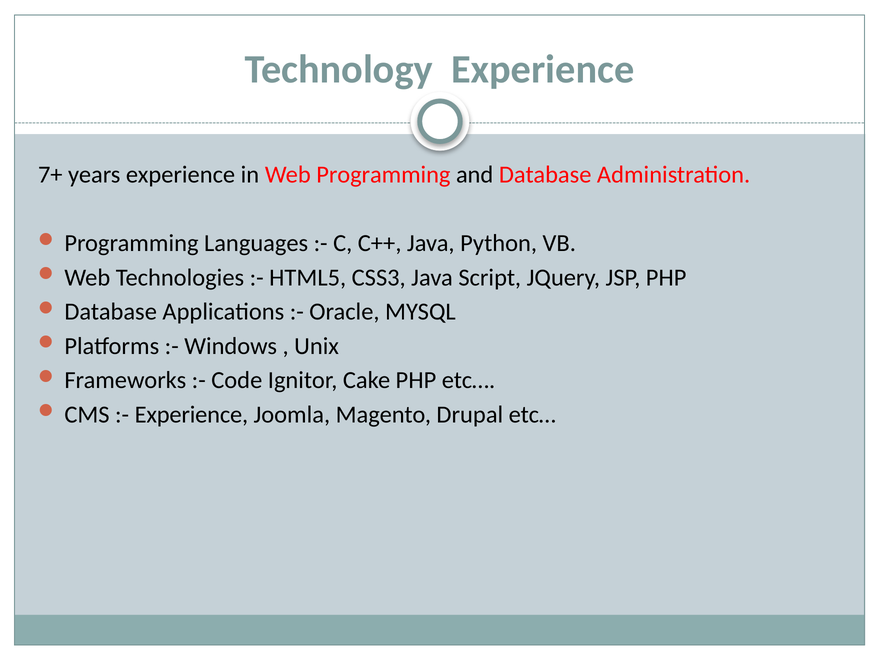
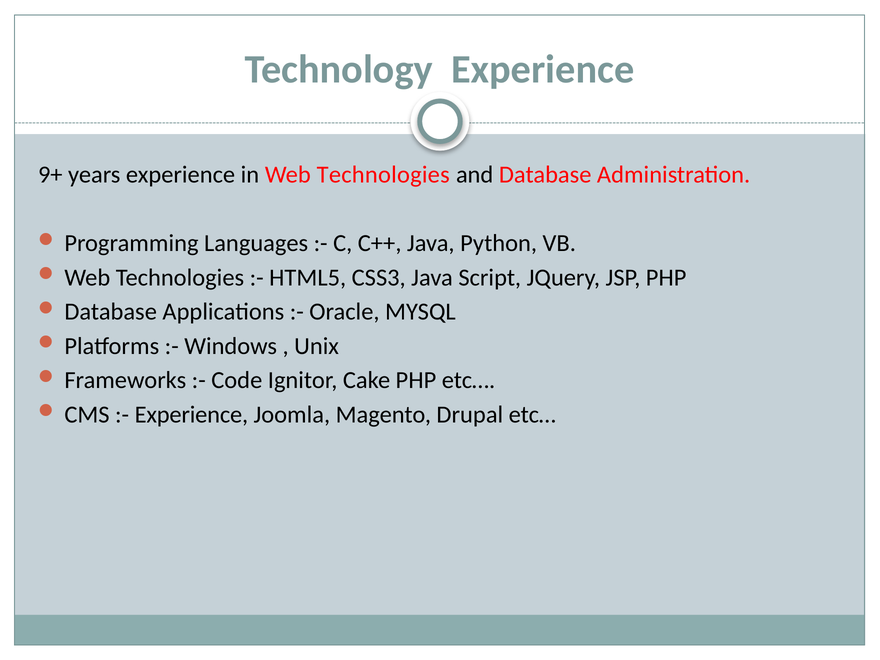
7+: 7+ -> 9+
in Web Programming: Programming -> Technologies
